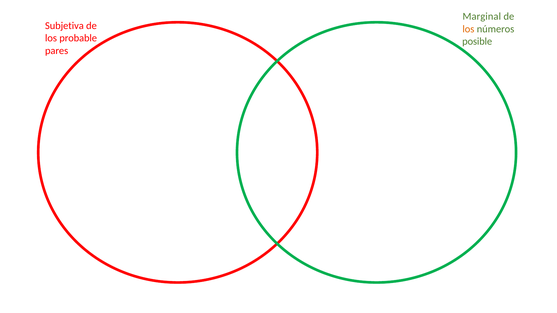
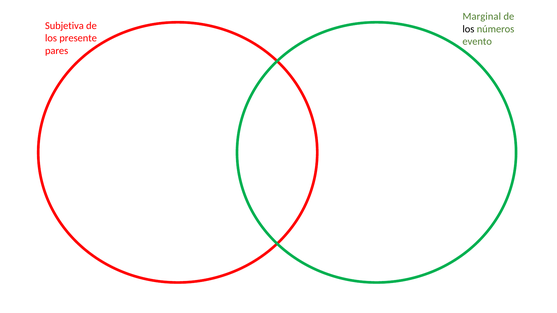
los at (468, 29) colour: orange -> black
probable: probable -> presente
posible: posible -> evento
